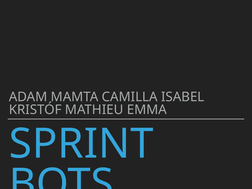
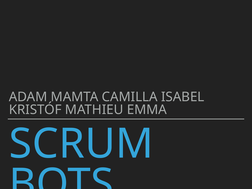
SPRINT: SPRINT -> SCRUM
